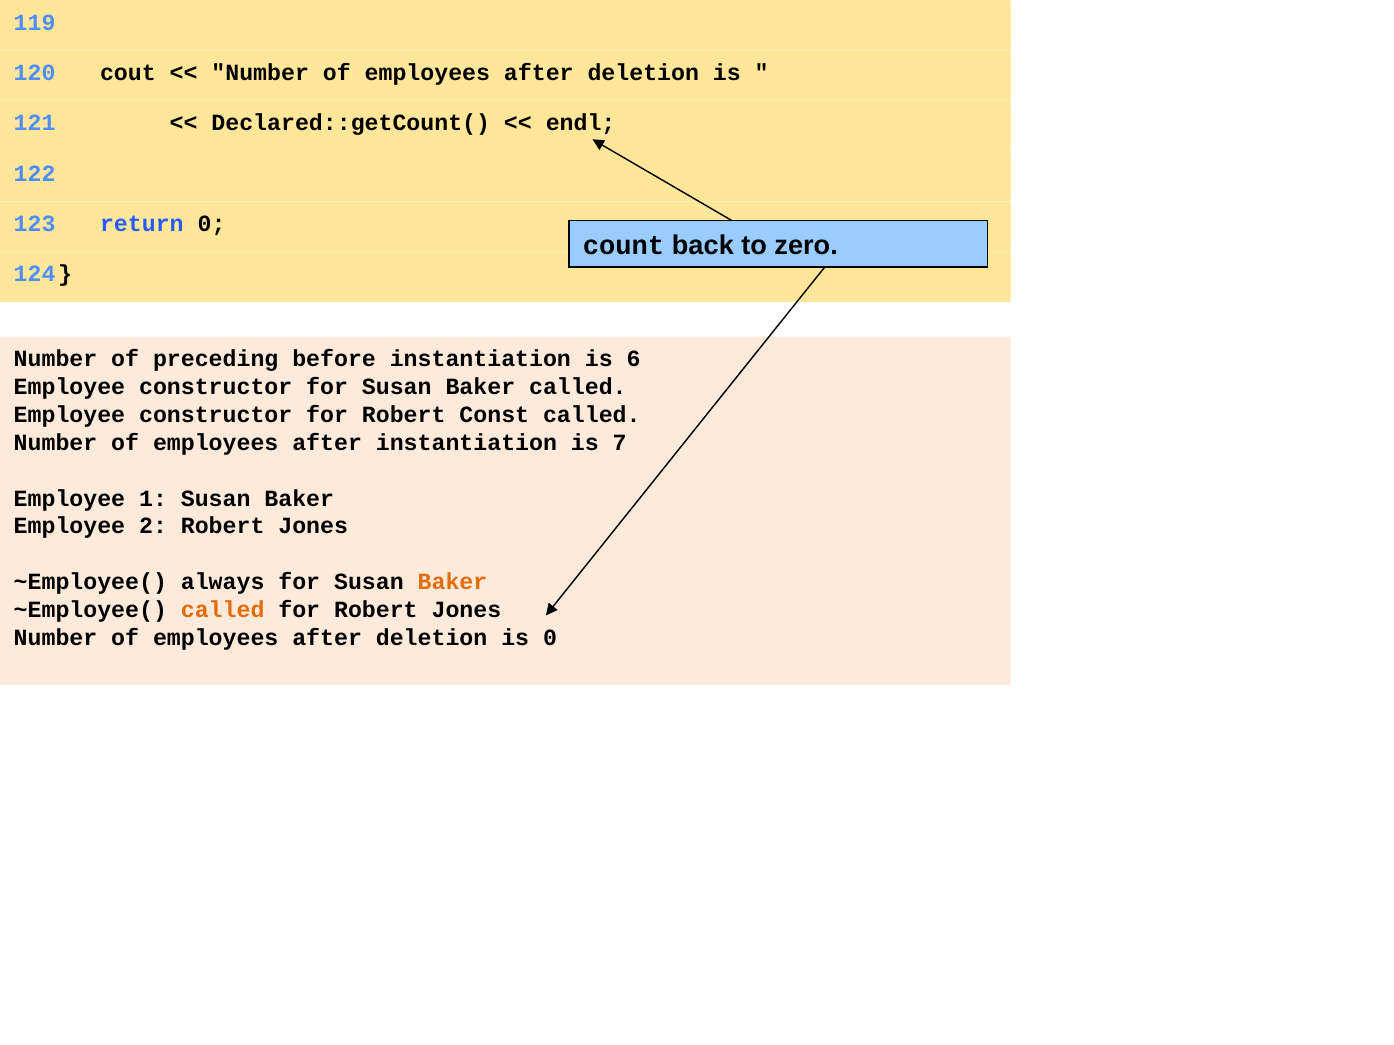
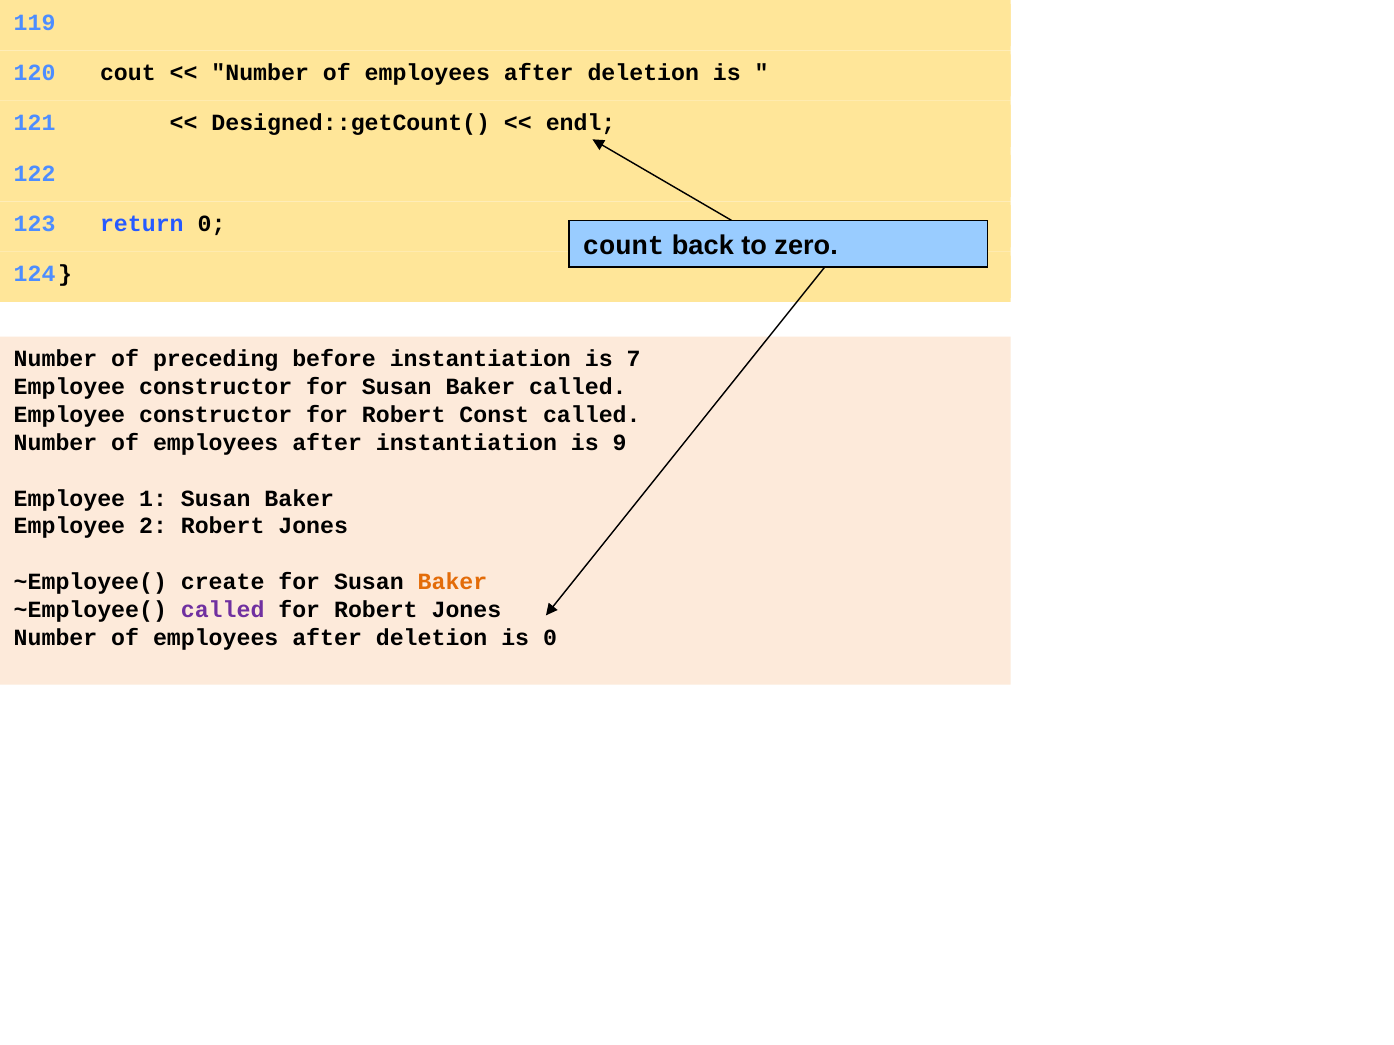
Declared::getCount(: Declared::getCount( -> Designed::getCount(
6: 6 -> 7
7: 7 -> 9
always: always -> create
called at (223, 610) colour: orange -> purple
